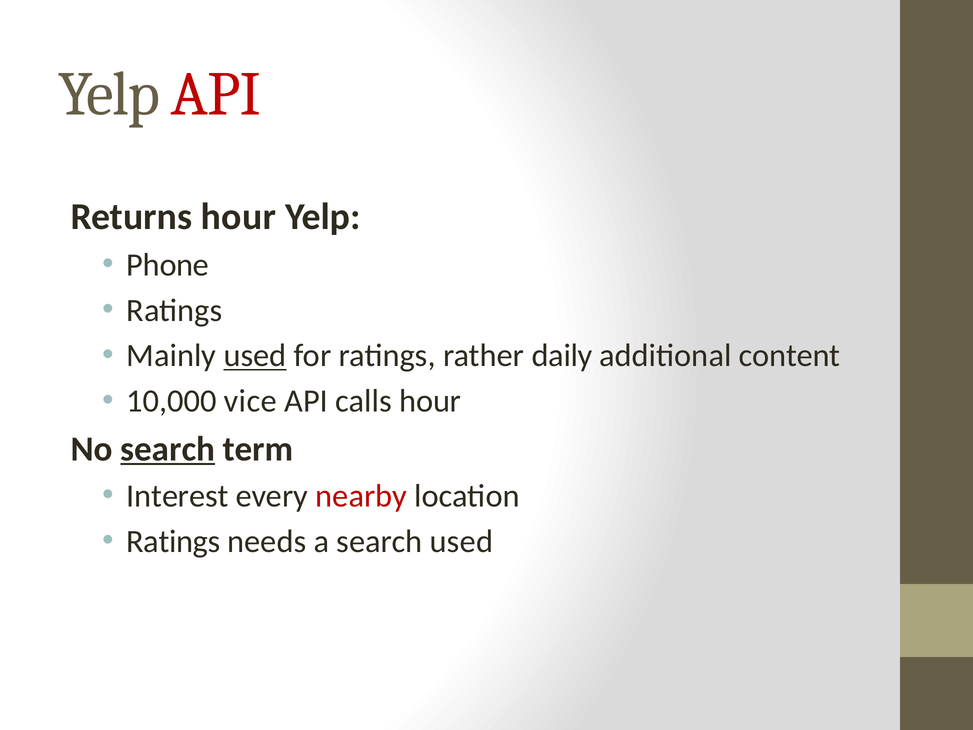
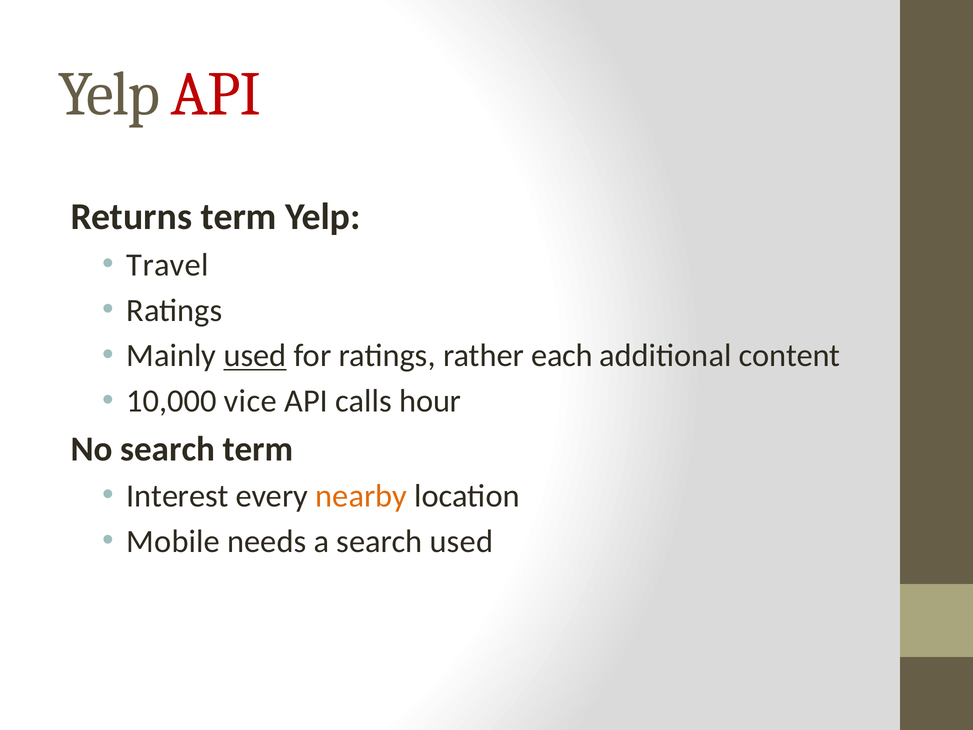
Returns hour: hour -> term
Phone: Phone -> Travel
daily: daily -> each
search at (168, 449) underline: present -> none
nearby colour: red -> orange
Ratings at (173, 541): Ratings -> Mobile
